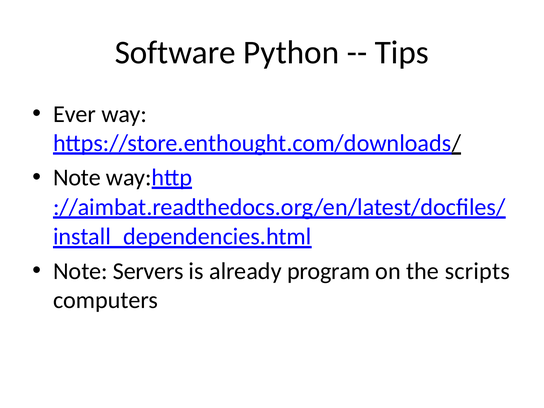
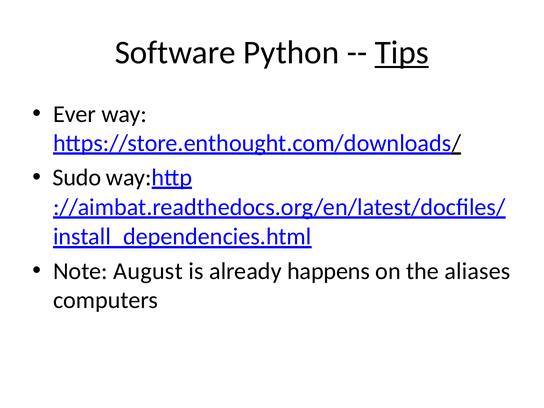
Tips underline: none -> present
Note at (77, 178): Note -> Sudo
Servers: Servers -> August
program: program -> happens
scripts: scripts -> aliases
